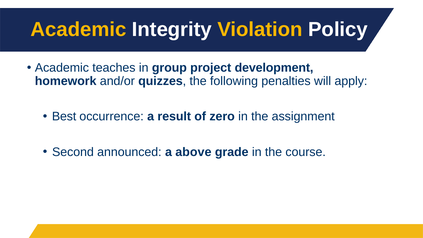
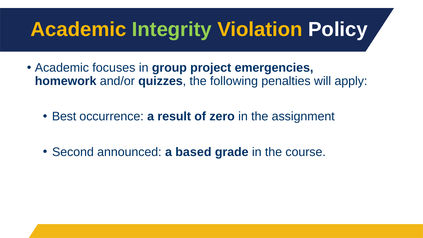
Integrity colour: white -> light green
teaches: teaches -> focuses
development: development -> emergencies
above: above -> based
